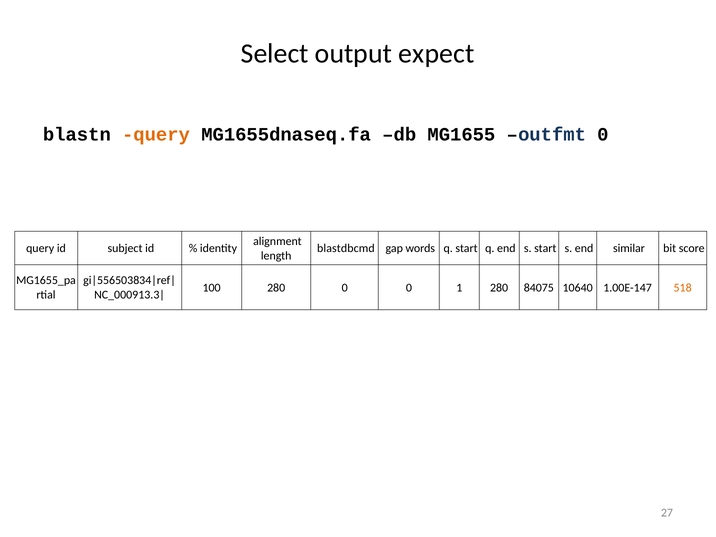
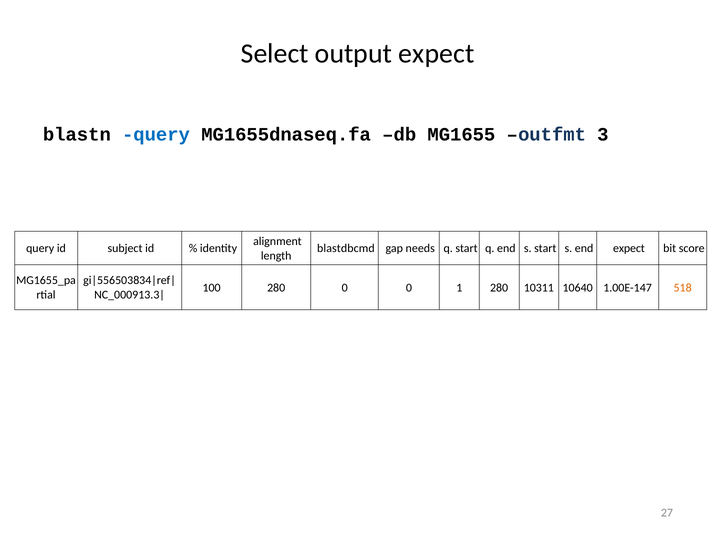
query at (156, 134) colour: orange -> blue
outfmt 0: 0 -> 3
words: words -> needs
end similar: similar -> expect
84075: 84075 -> 10311
